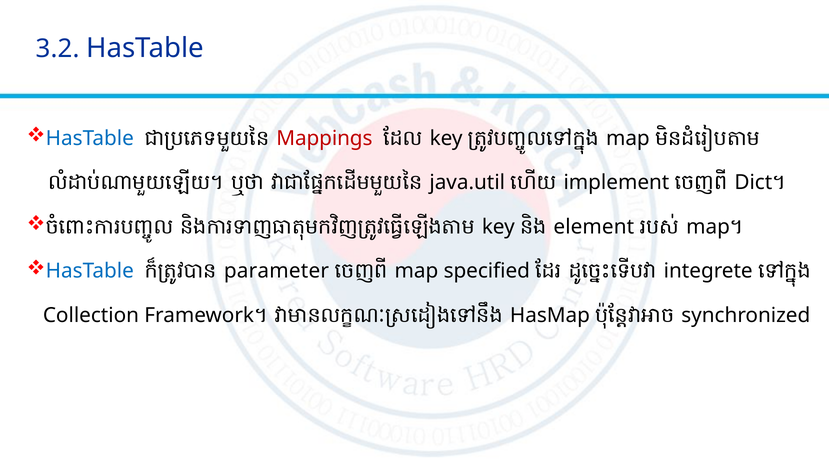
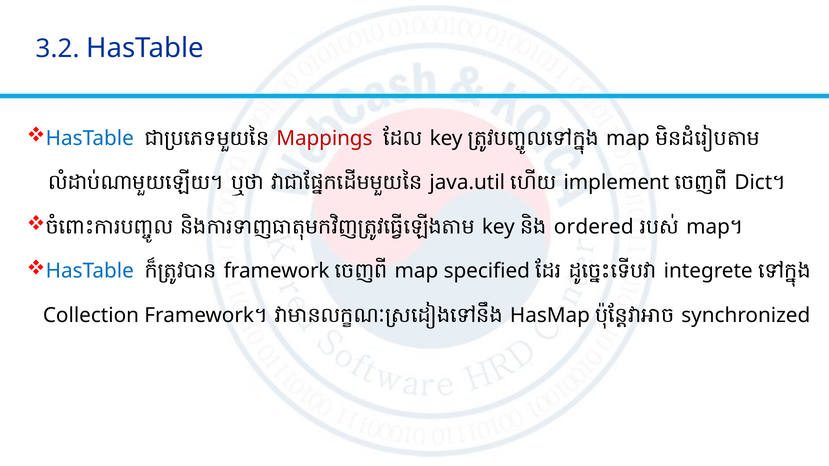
element: element -> ordered
parameter: parameter -> framework
